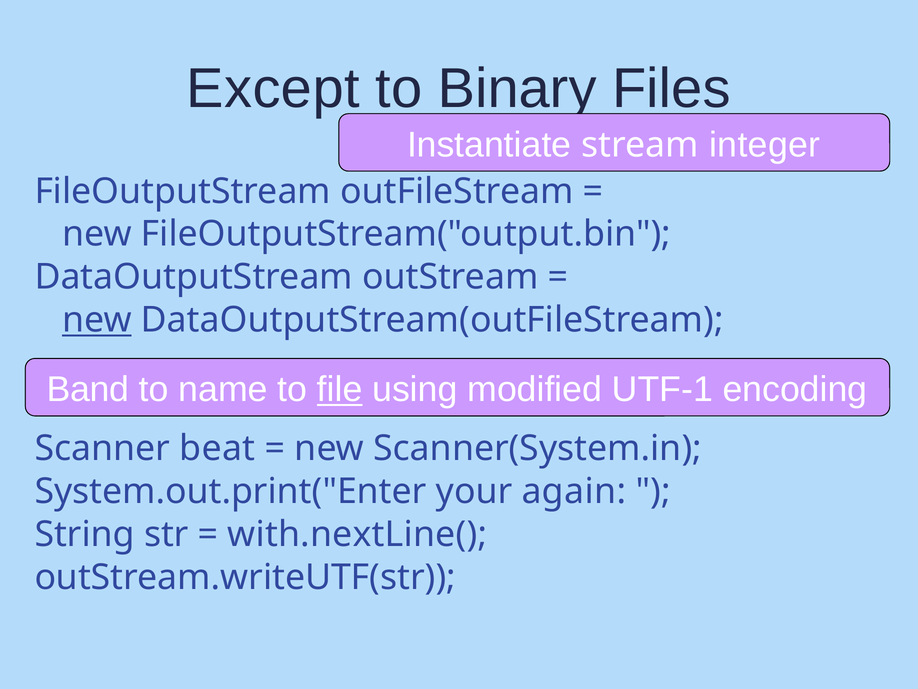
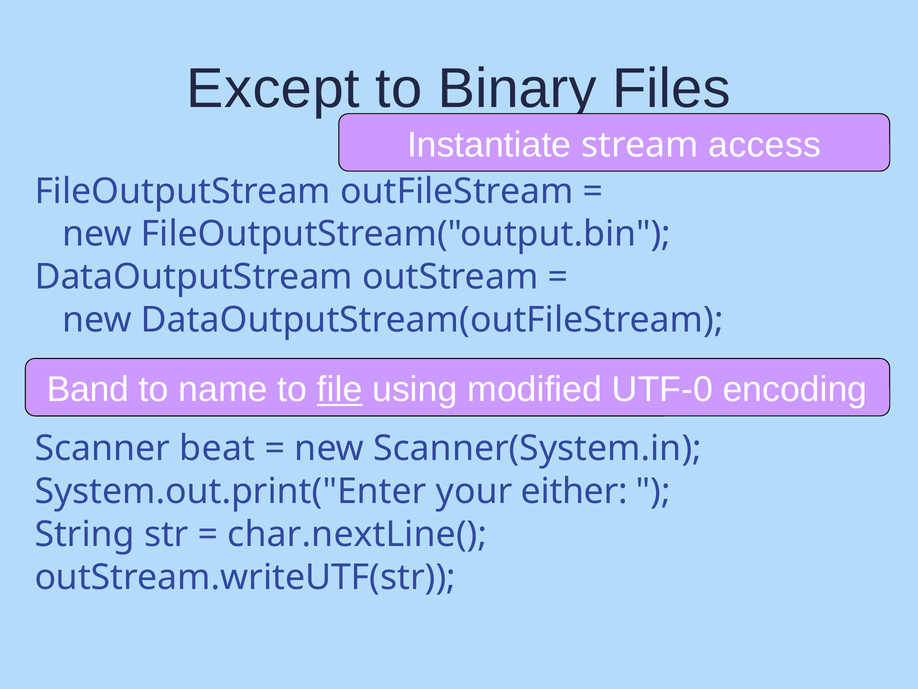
integer: integer -> access
new at (97, 320) underline: present -> none
UTF-1: UTF-1 -> UTF-0
again: again -> either
with.nextLine(: with.nextLine( -> char.nextLine(
